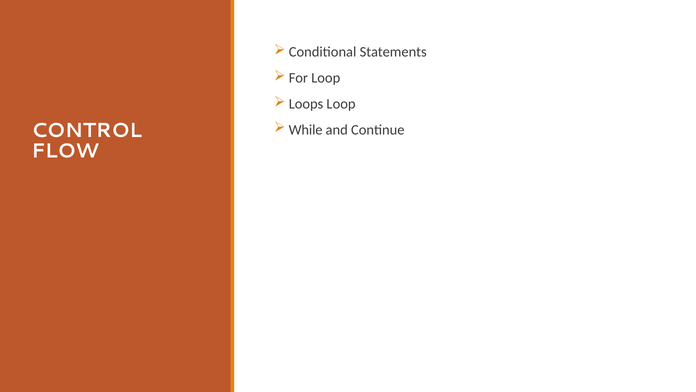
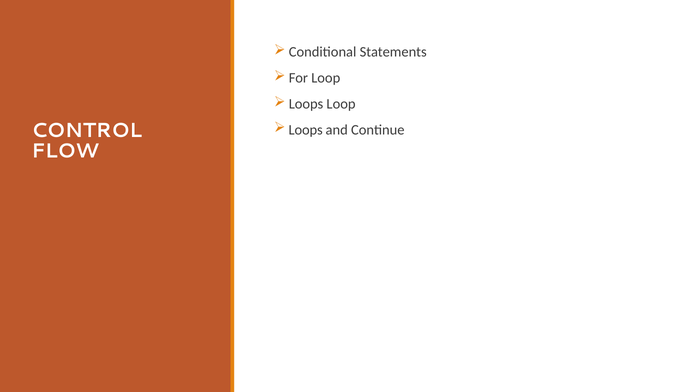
While at (306, 130): While -> Loops
